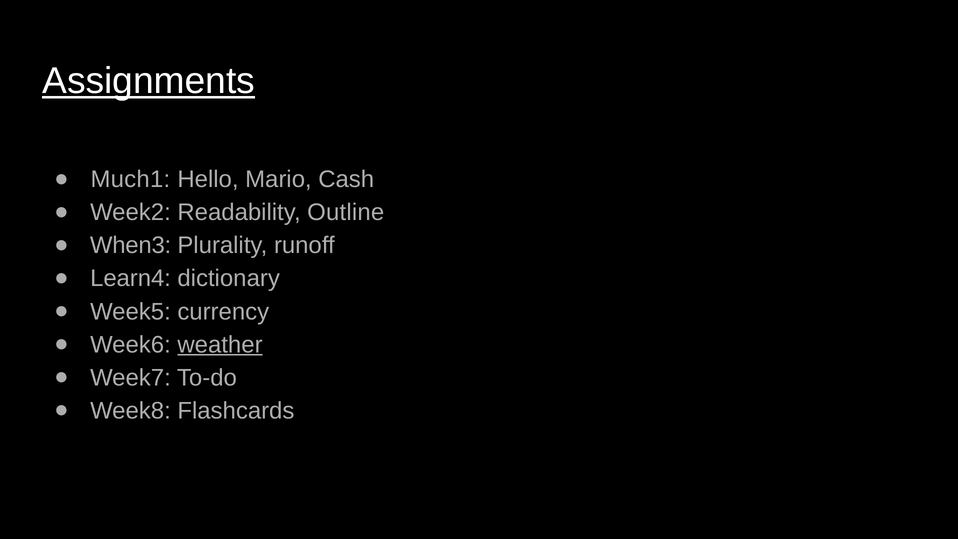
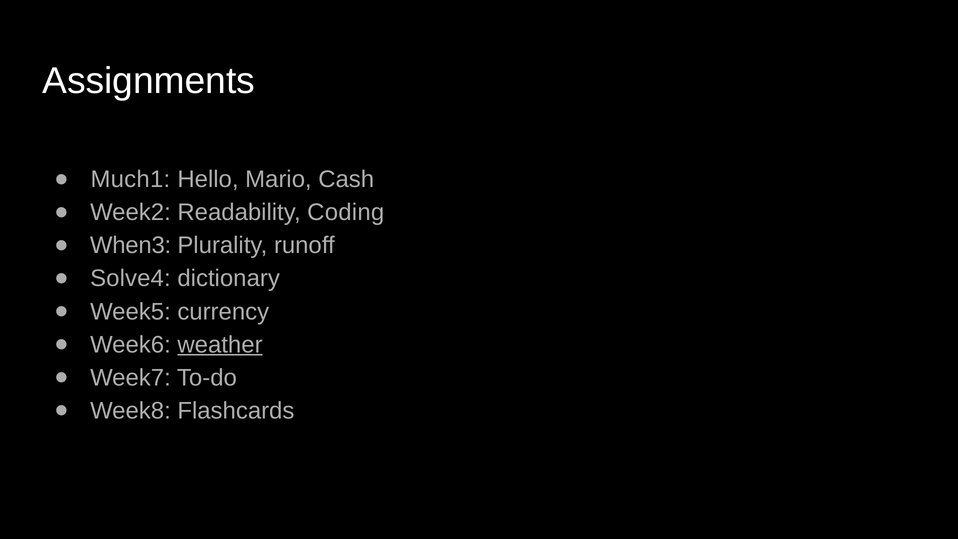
Assignments underline: present -> none
Outline: Outline -> Coding
Learn4: Learn4 -> Solve4
